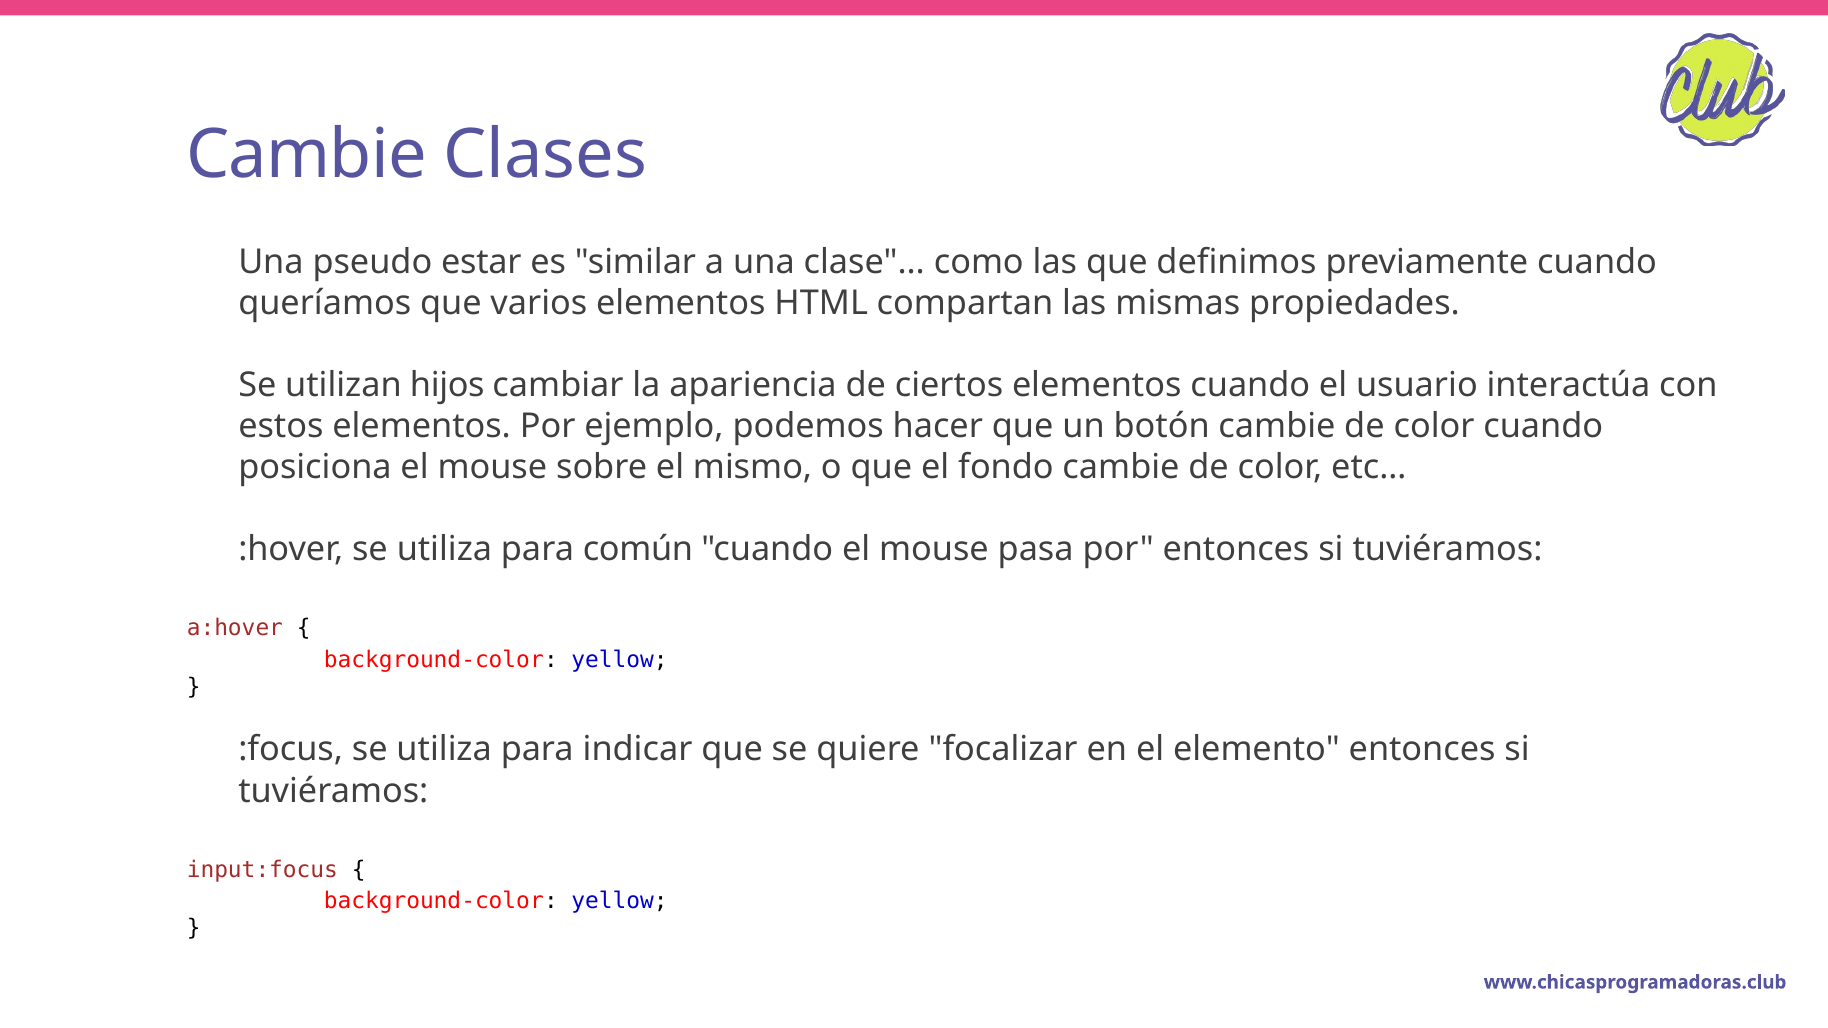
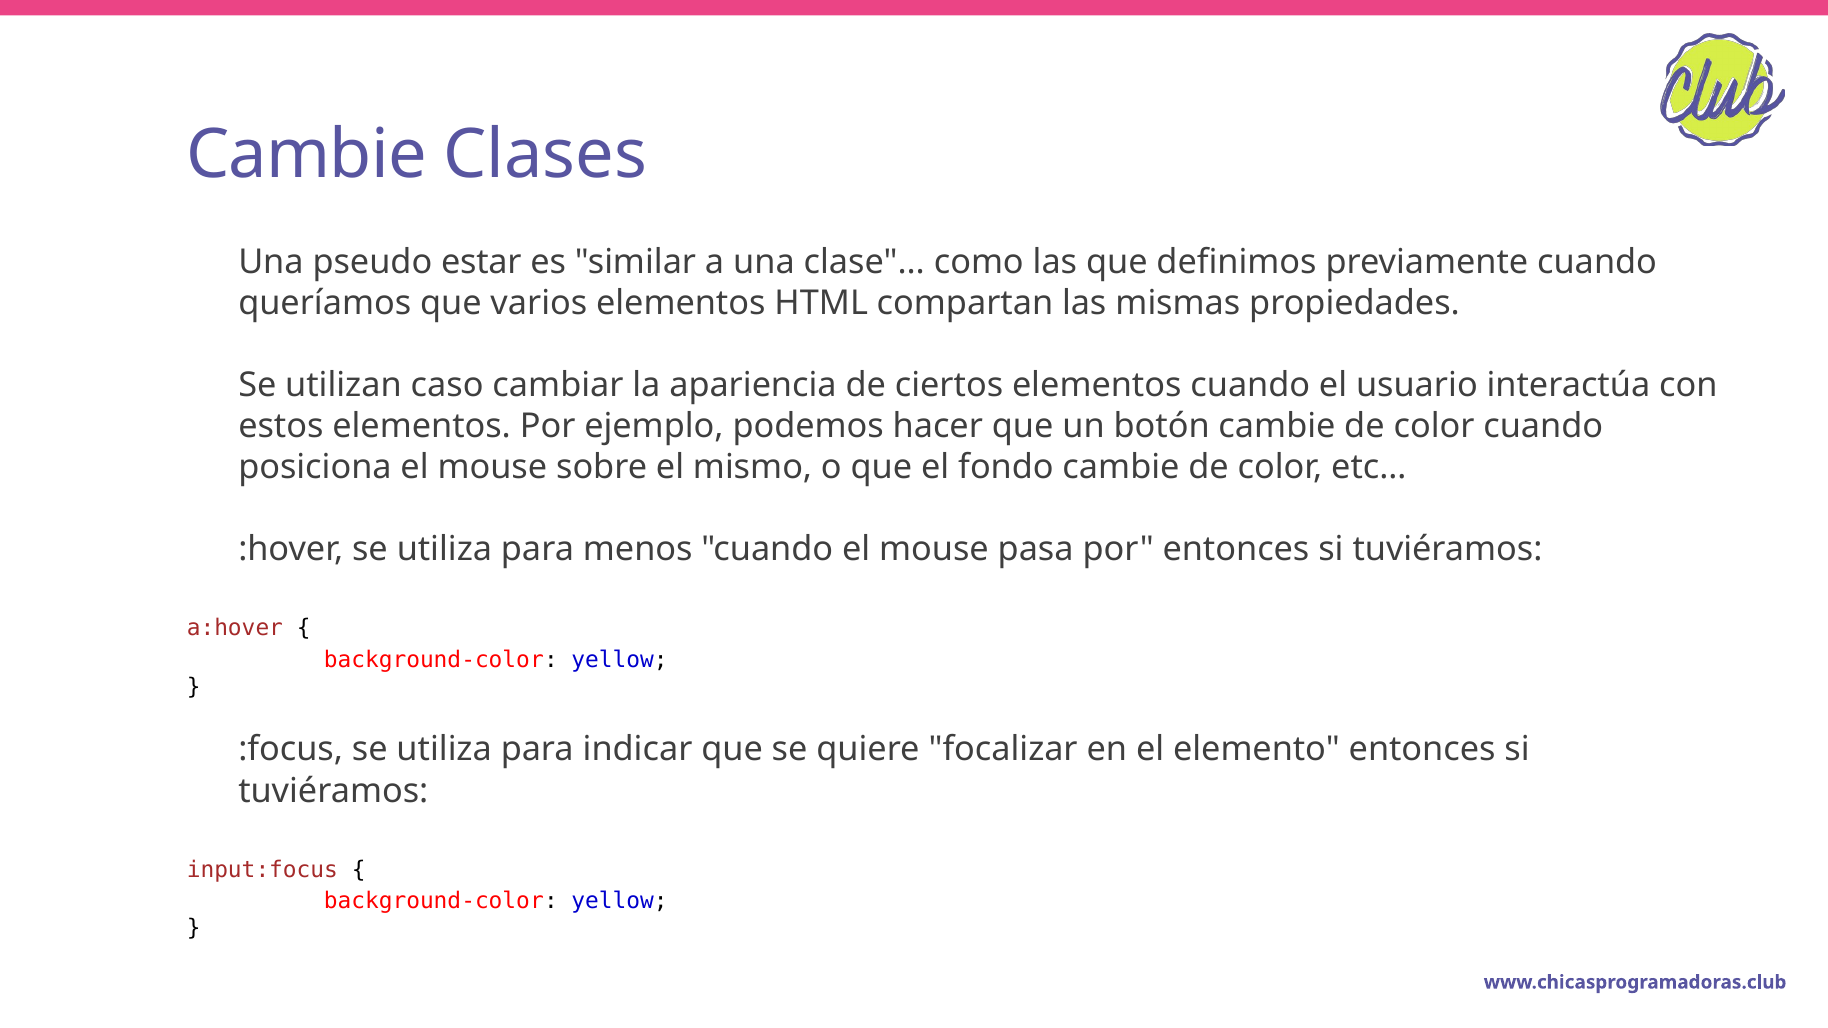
hijos: hijos -> caso
común: común -> menos
